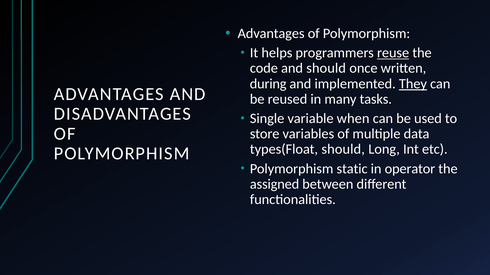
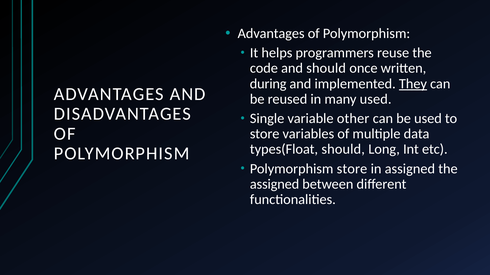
reuse underline: present -> none
many tasks: tasks -> used
when: when -> other
Polymorphism static: static -> store
in operator: operator -> assigned
